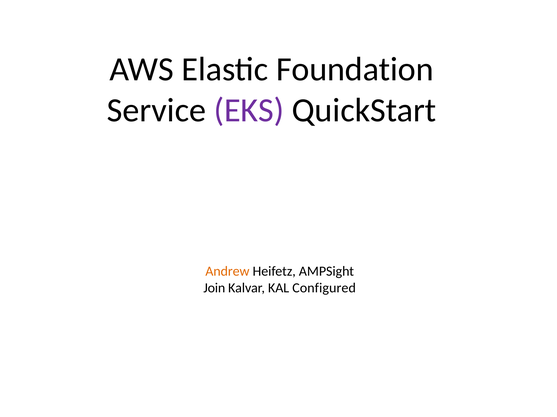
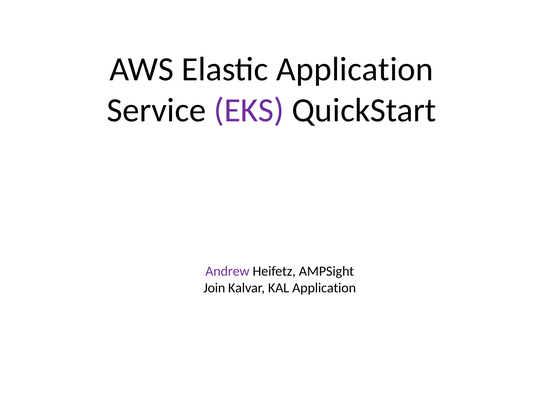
Elastic Foundation: Foundation -> Application
Andrew colour: orange -> purple
KAL Configured: Configured -> Application
